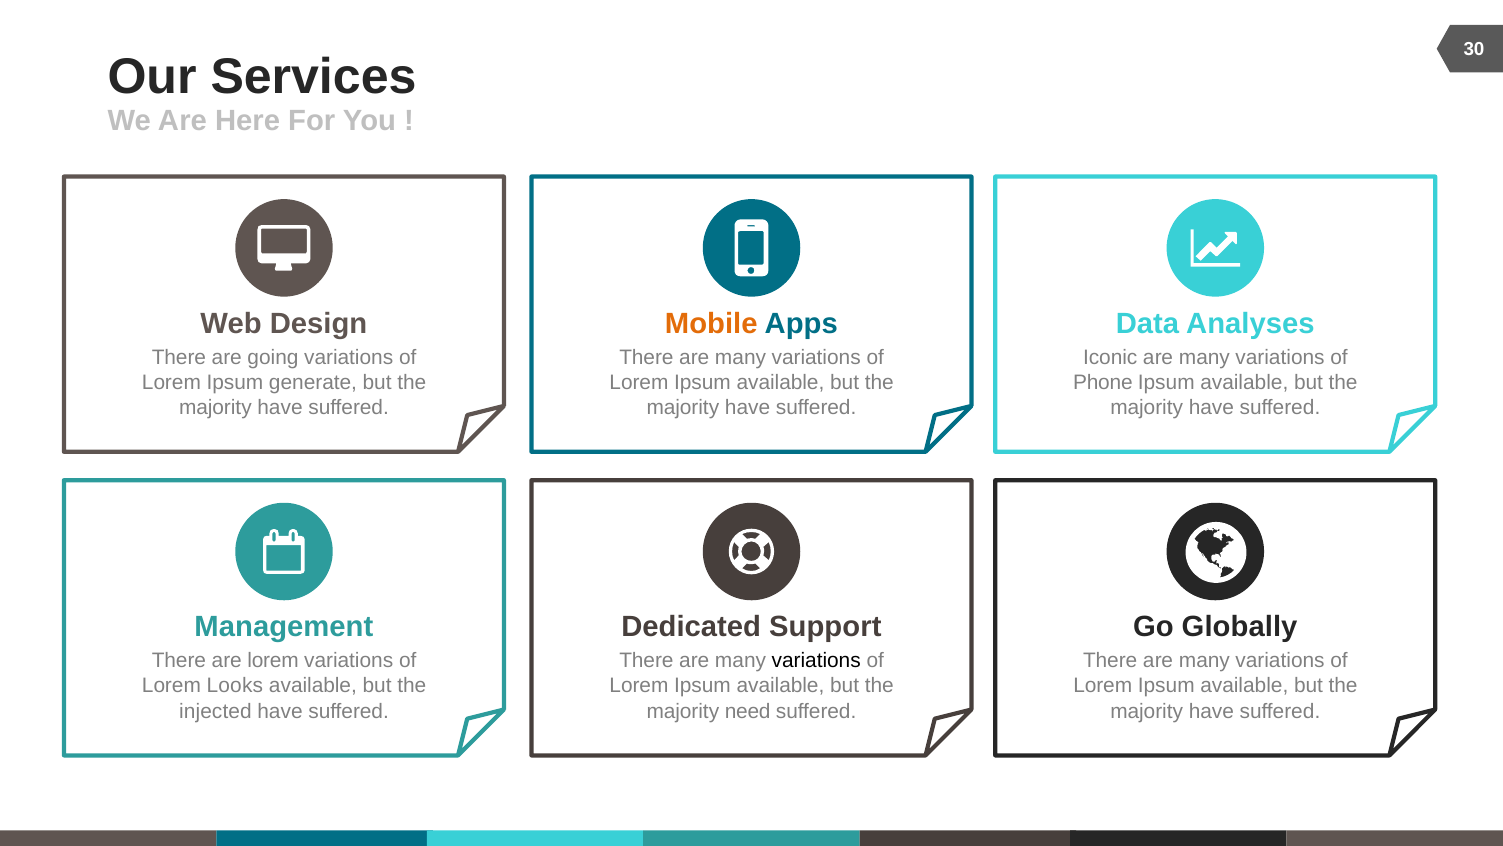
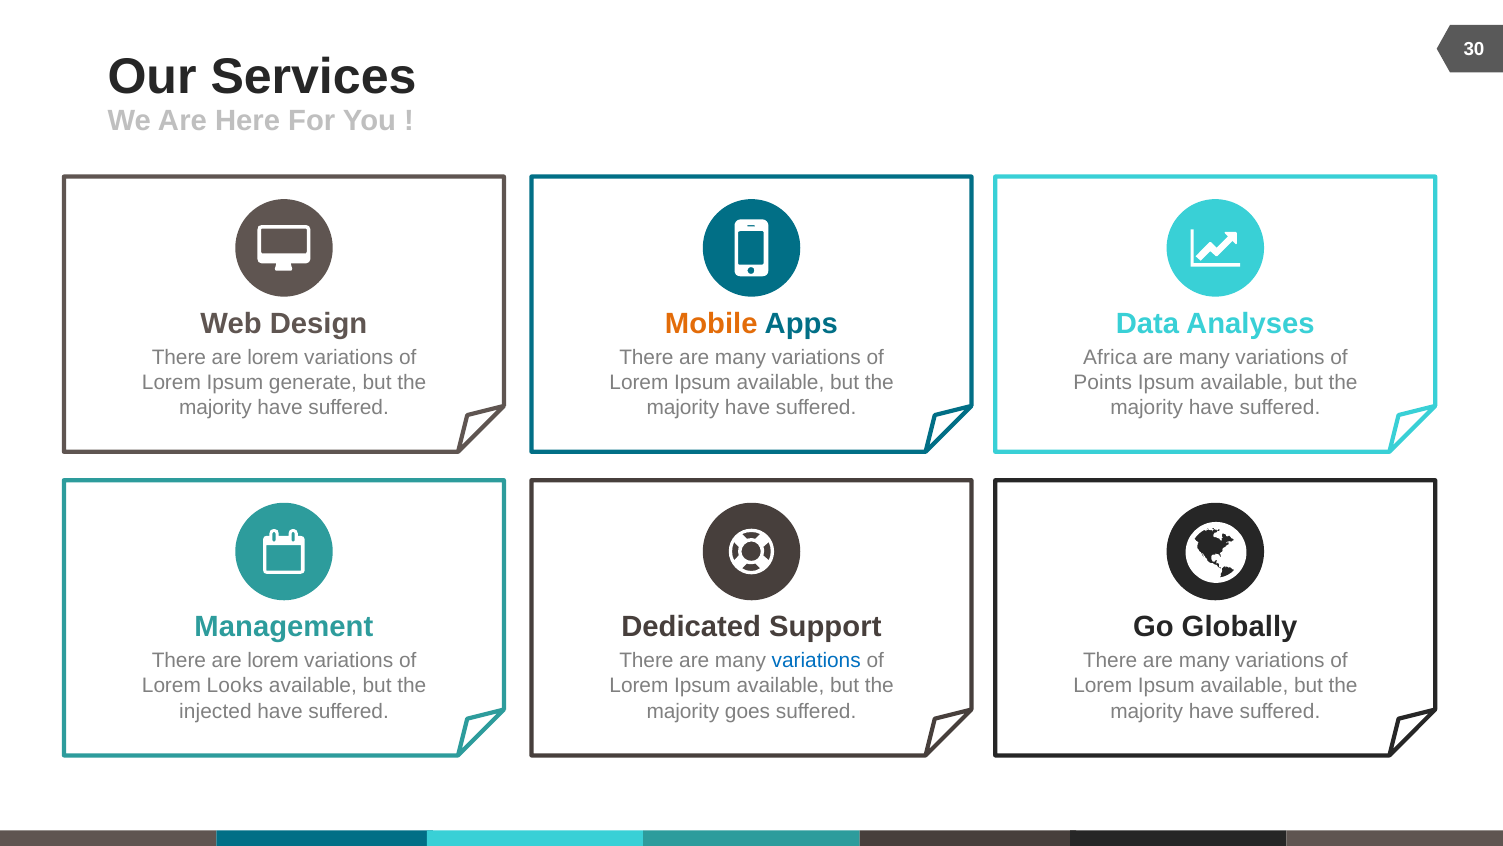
going at (273, 357): going -> lorem
Iconic: Iconic -> Africa
Phone: Phone -> Points
variations at (816, 661) colour: black -> blue
need: need -> goes
